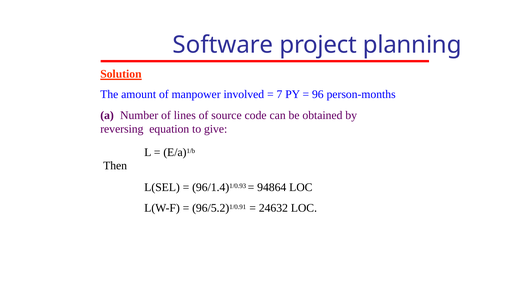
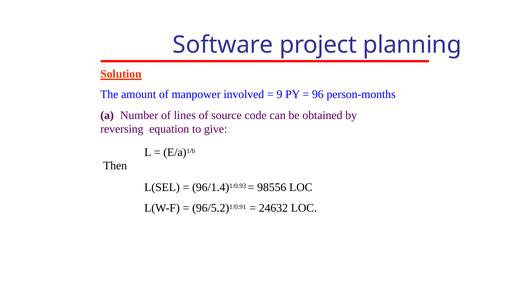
7: 7 -> 9
94864: 94864 -> 98556
